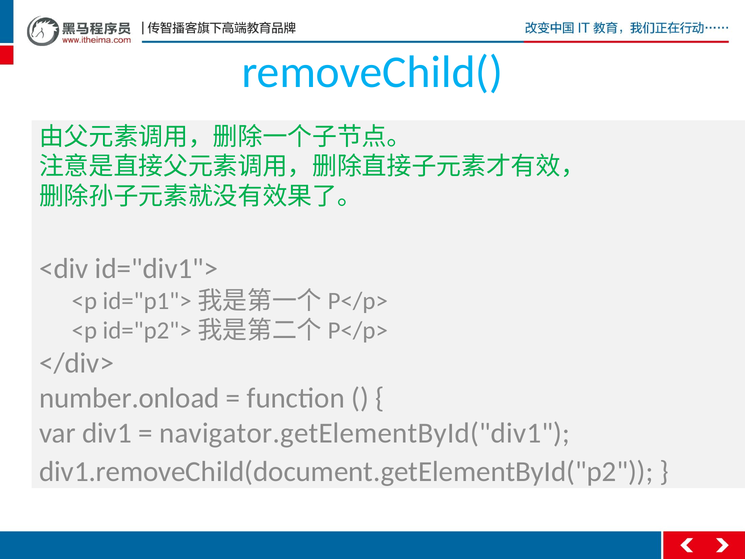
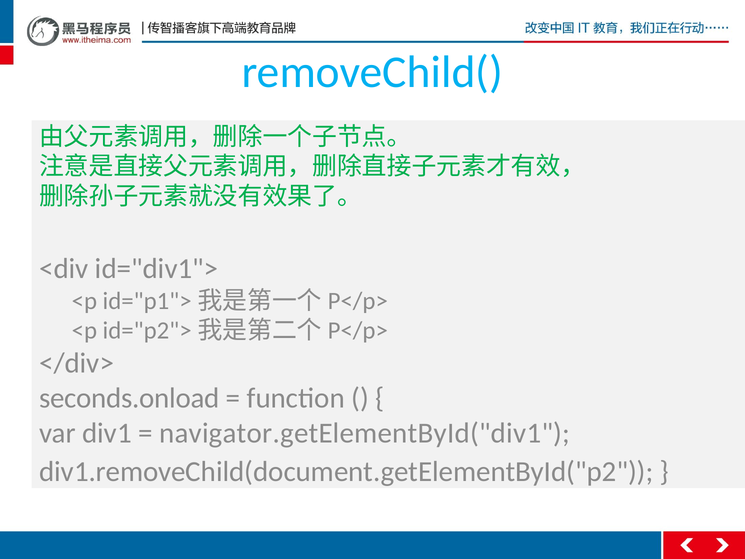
number.onload: number.onload -> seconds.onload
